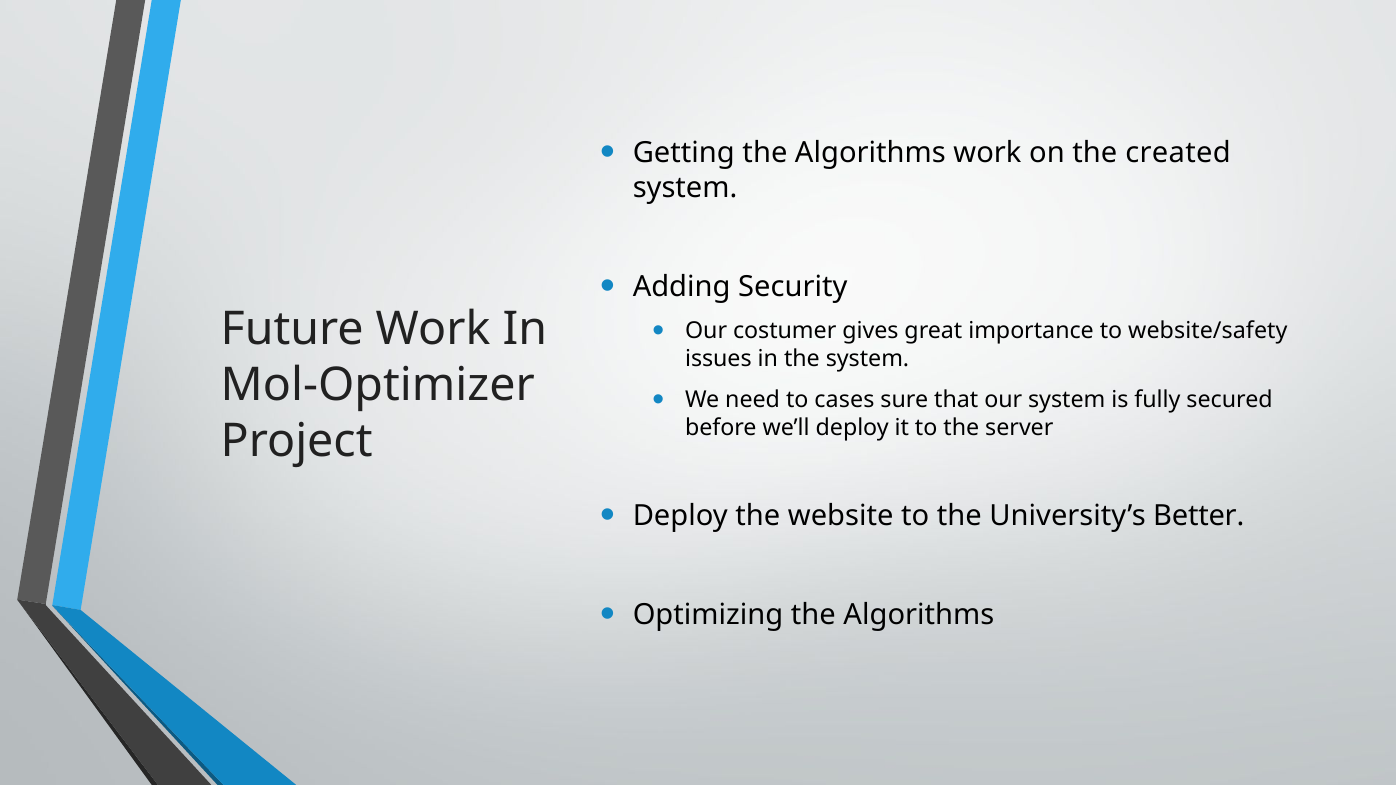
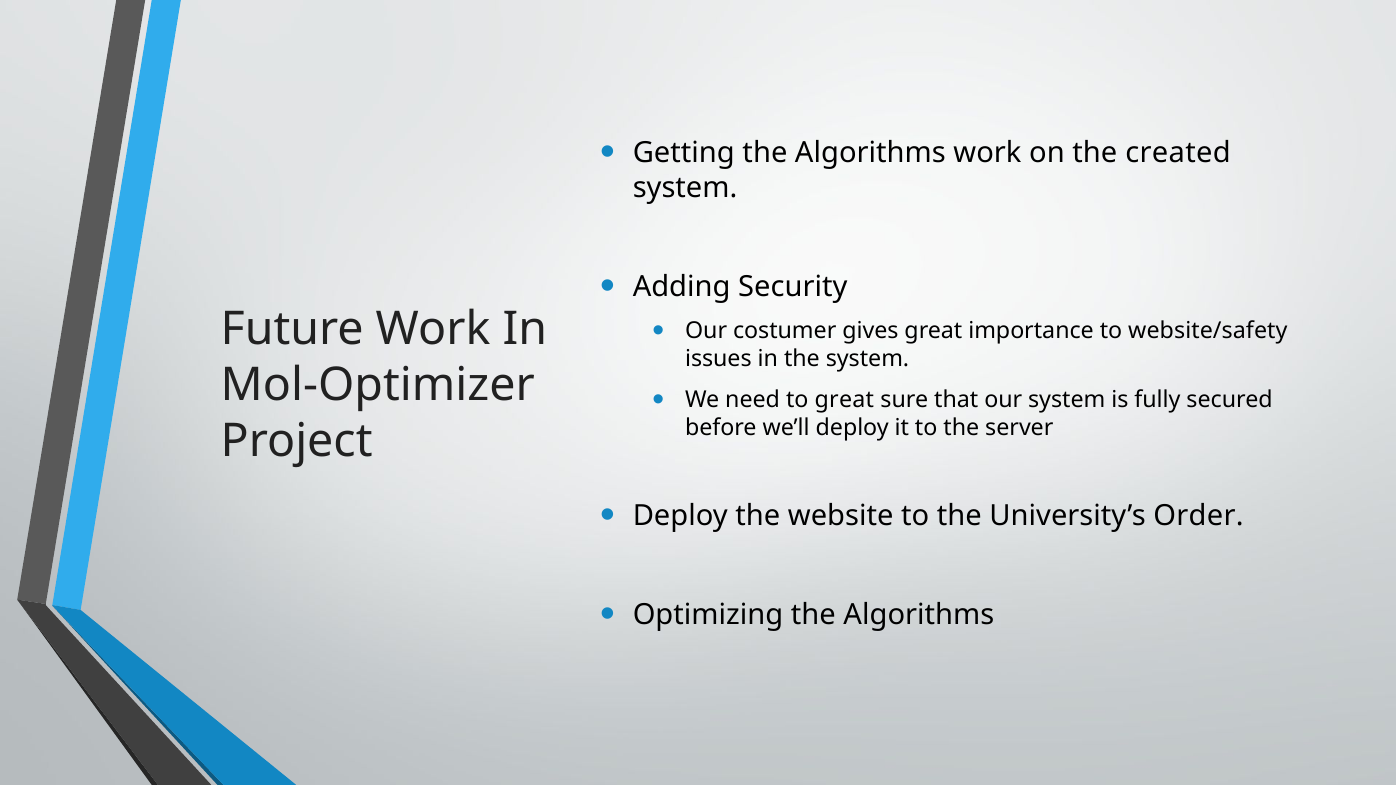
to cases: cases -> great
Better: Better -> Order
